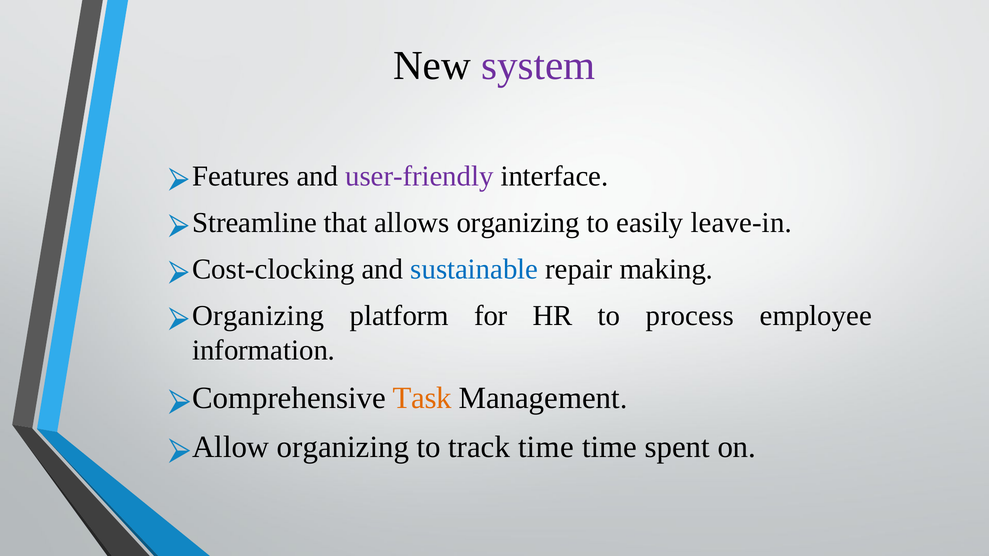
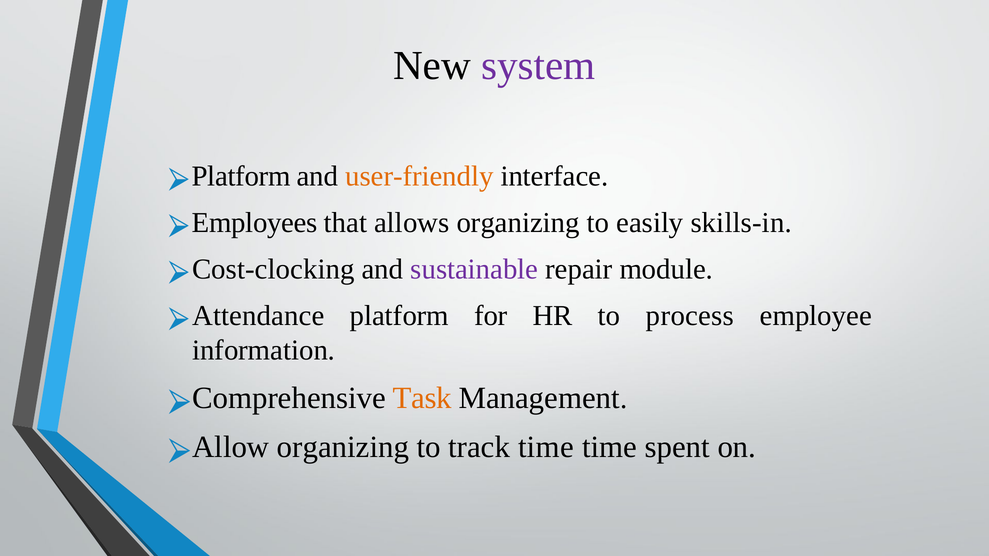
Features at (241, 176): Features -> Platform
user-friendly colour: purple -> orange
Streamline: Streamline -> Employees
leave-in: leave-in -> skills-in
sustainable colour: blue -> purple
making: making -> module
Organizing at (258, 316): Organizing -> Attendance
